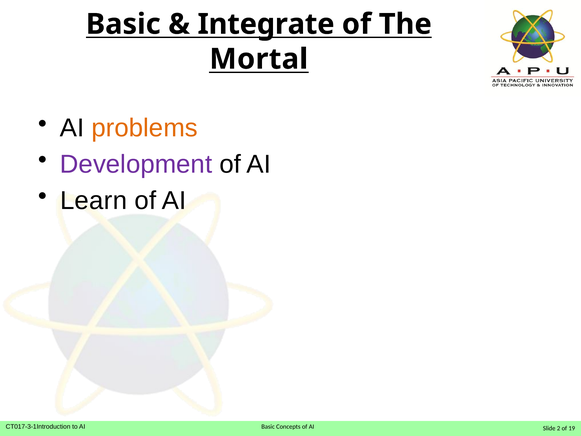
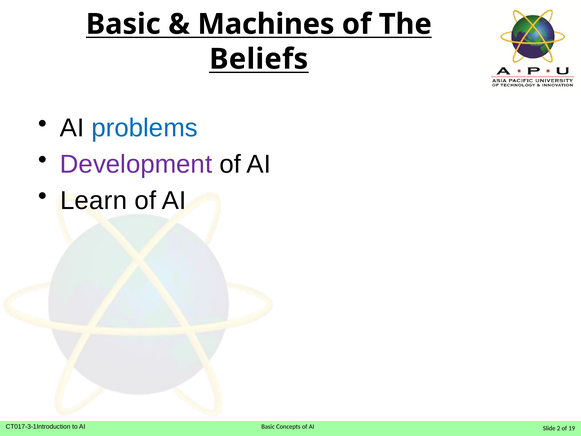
Integrate: Integrate -> Machines
Mortal: Mortal -> Beliefs
problems colour: orange -> blue
